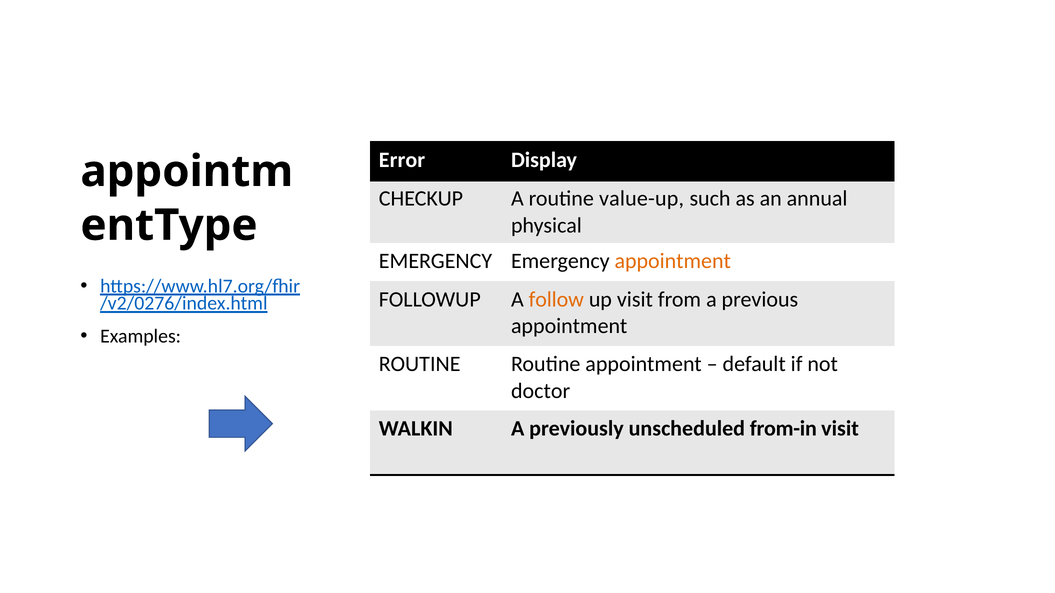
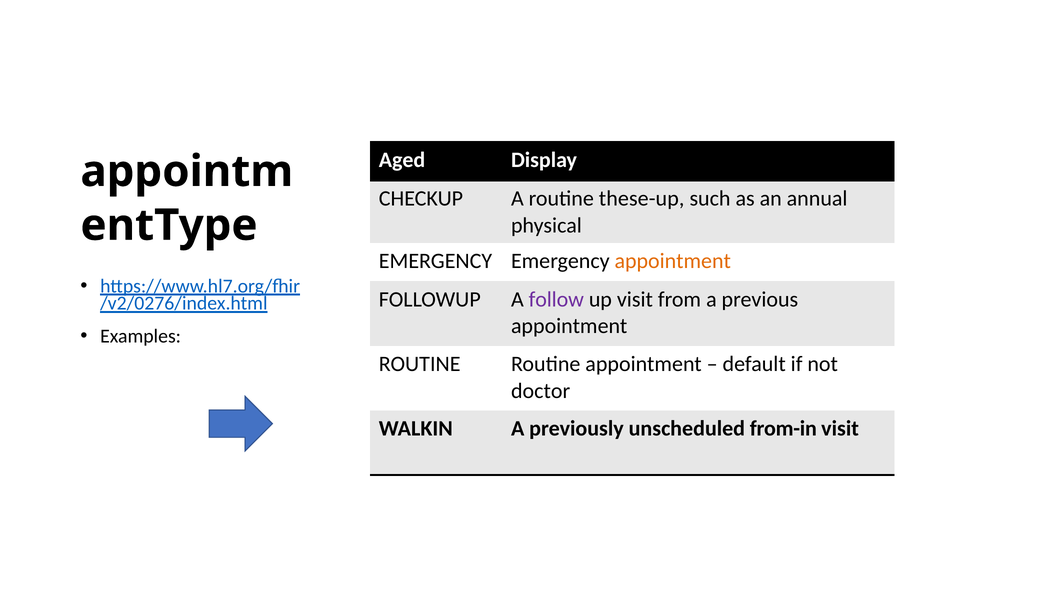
Error: Error -> Aged
value-up: value-up -> these-up
follow colour: orange -> purple
